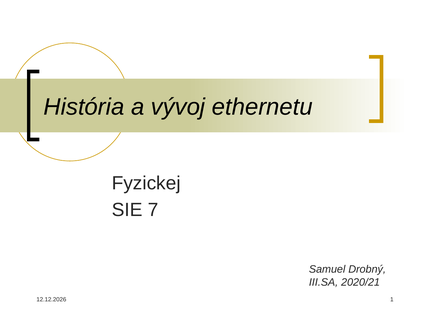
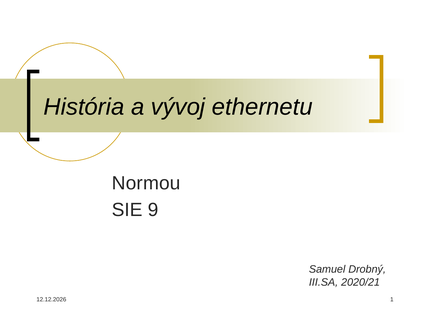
Fyzickej: Fyzickej -> Normou
7: 7 -> 9
